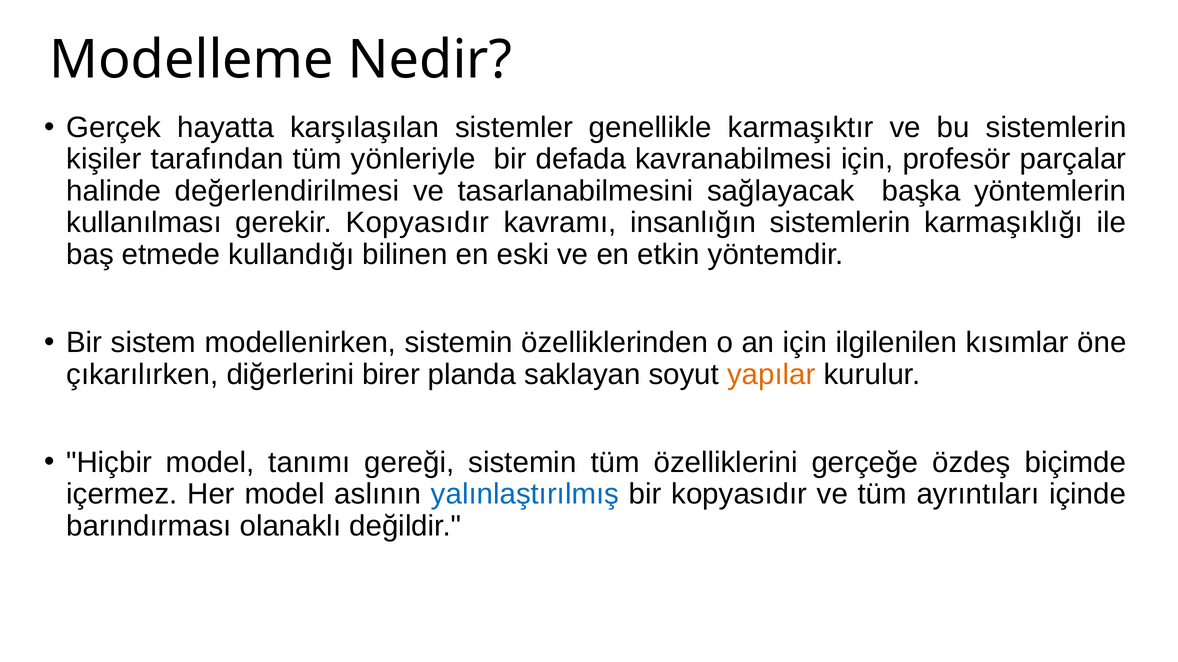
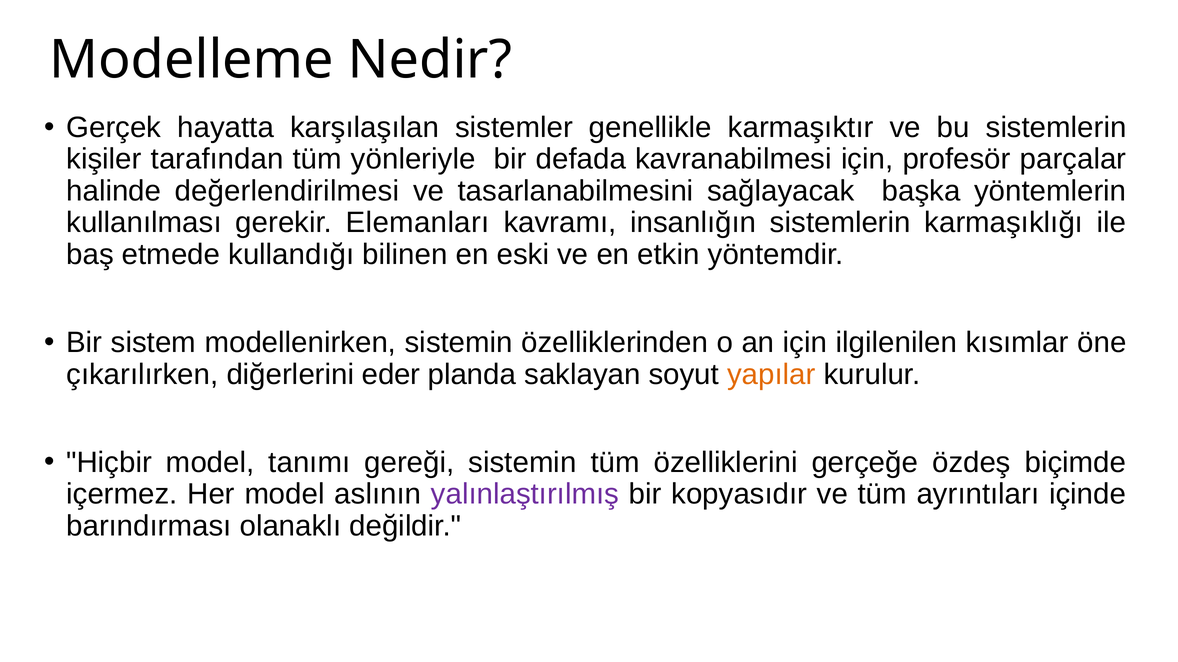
gerekir Kopyasıdır: Kopyasıdır -> Elemanları
birer: birer -> eder
yalınlaştırılmış colour: blue -> purple
